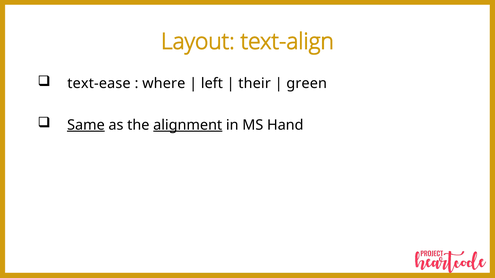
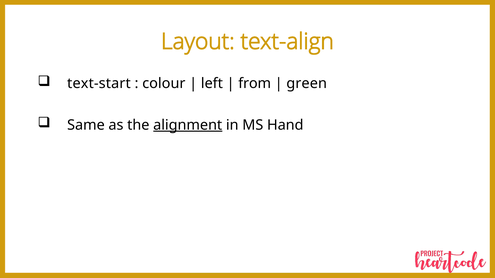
text-ease: text-ease -> text-start
where: where -> colour
their: their -> from
Same underline: present -> none
